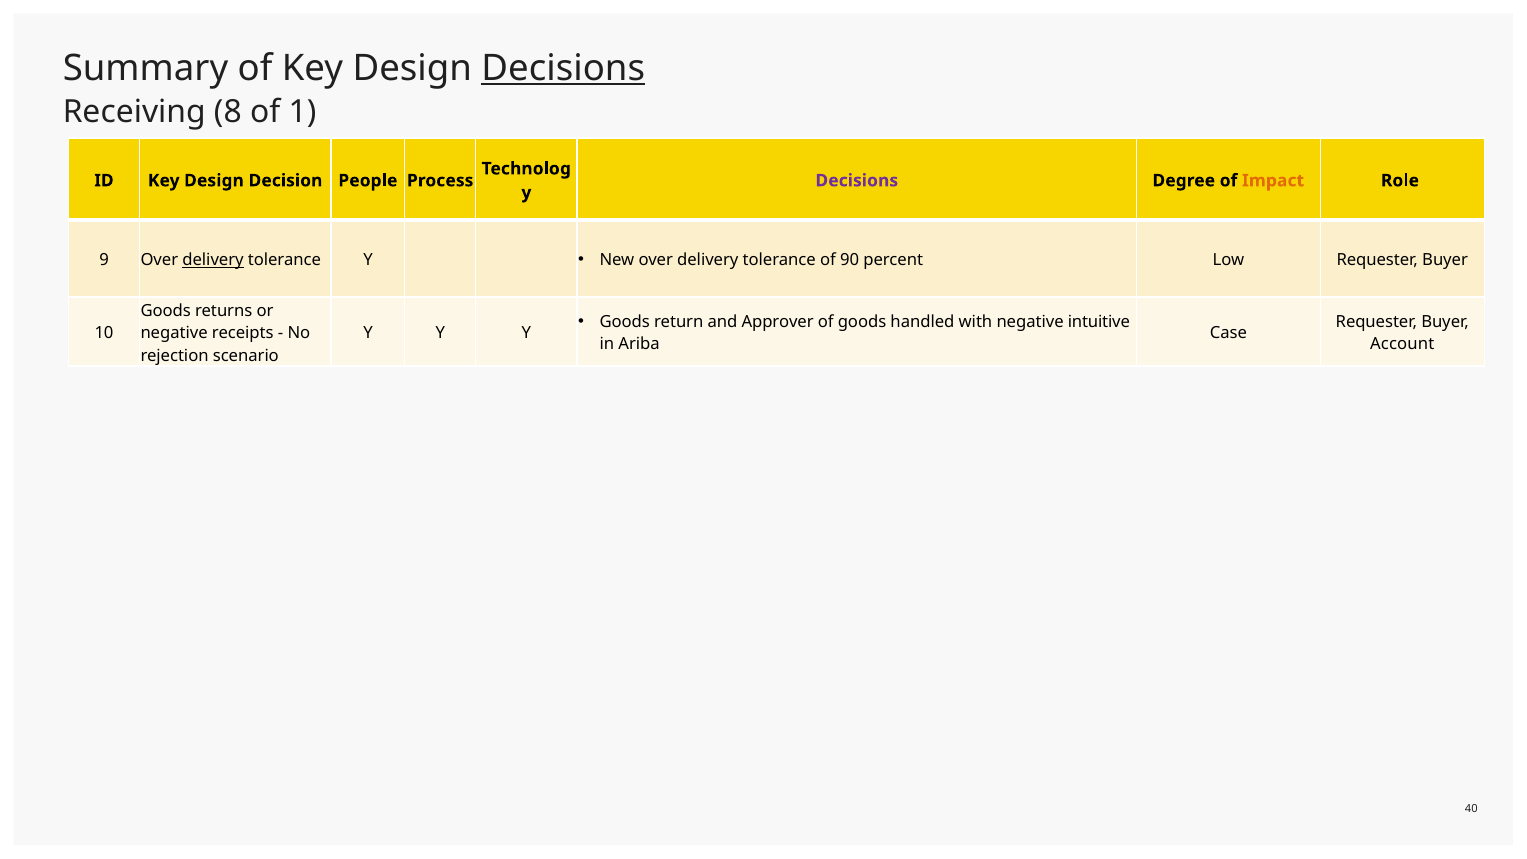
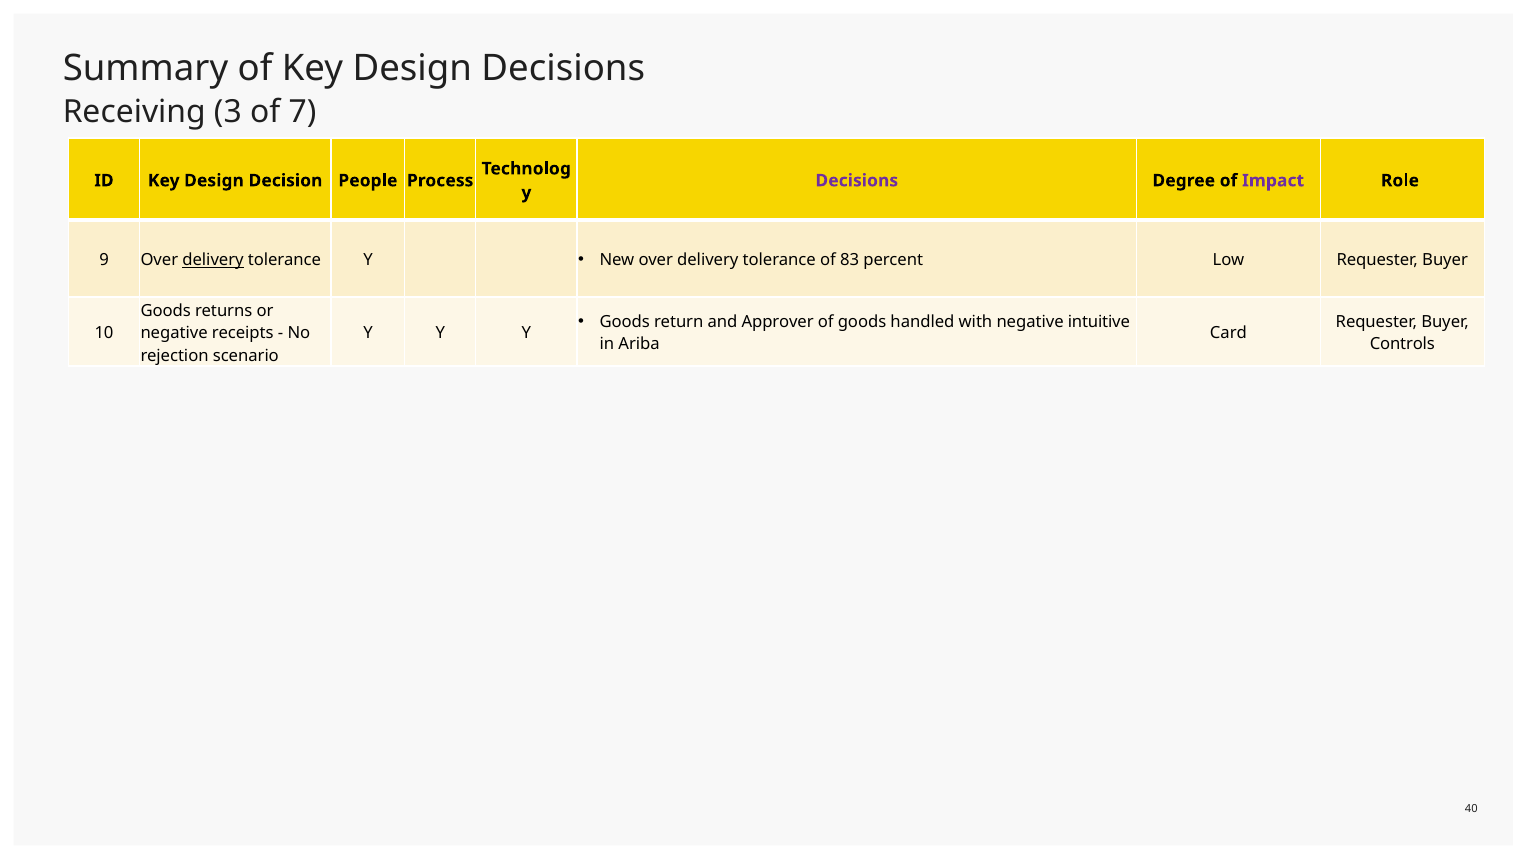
Decisions at (563, 69) underline: present -> none
8: 8 -> 3
1: 1 -> 7
Impact colour: orange -> purple
90: 90 -> 83
Case: Case -> Card
Account: Account -> Controls
